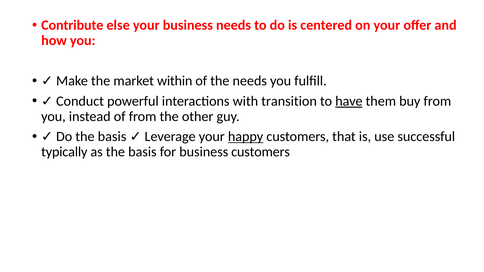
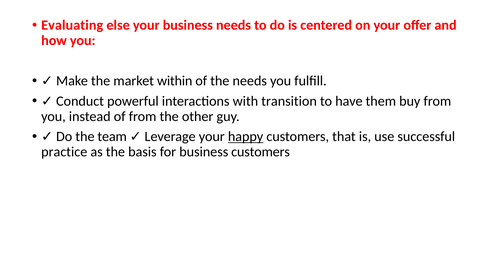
Contribute: Contribute -> Evaluating
have underline: present -> none
basis at (112, 137): basis -> team
typically: typically -> practice
